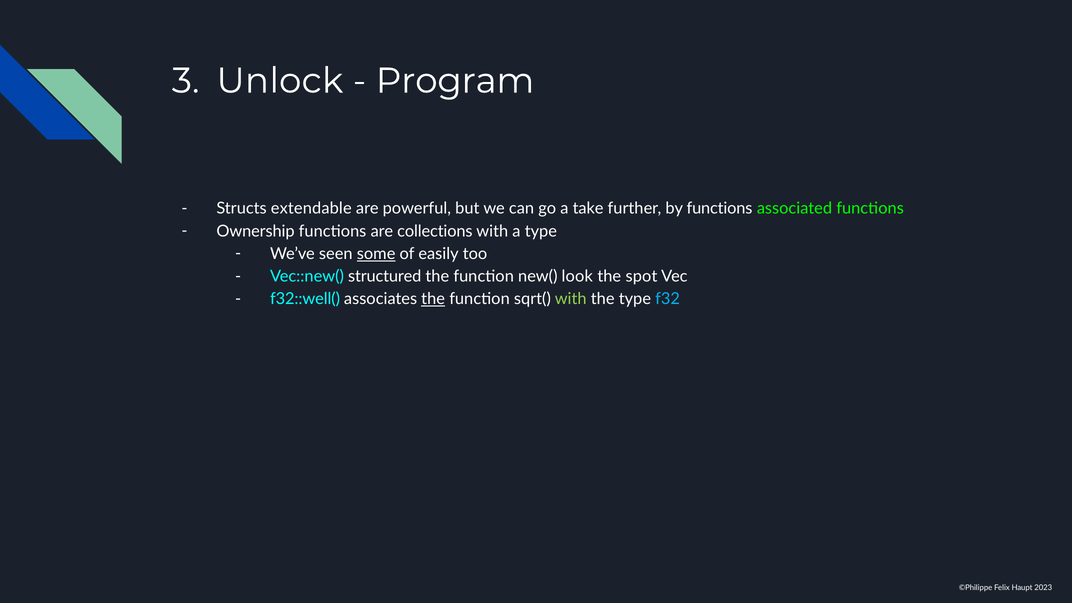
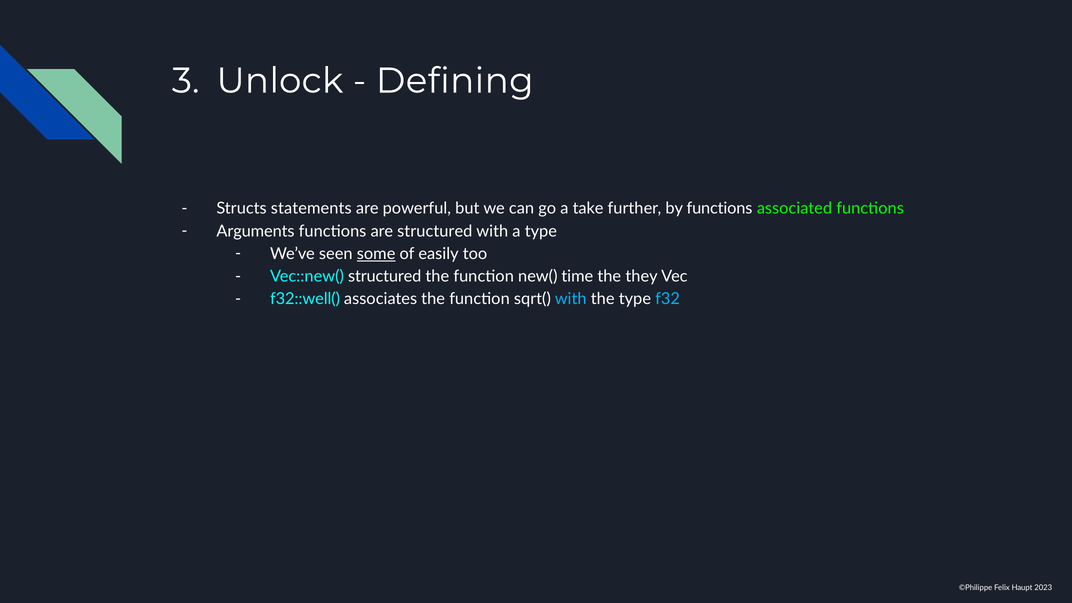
Program: Program -> Defining
extendable: extendable -> statements
Ownership: Ownership -> Arguments
are collections: collections -> structured
look: look -> time
spot: spot -> they
the at (433, 299) underline: present -> none
with at (571, 299) colour: light green -> light blue
